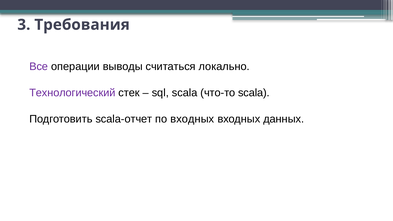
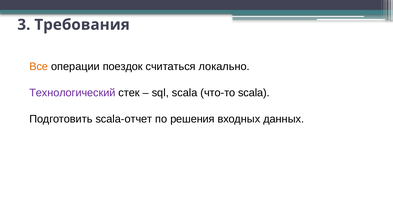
Все colour: purple -> orange
выводы: выводы -> поездок
по входных: входных -> решения
